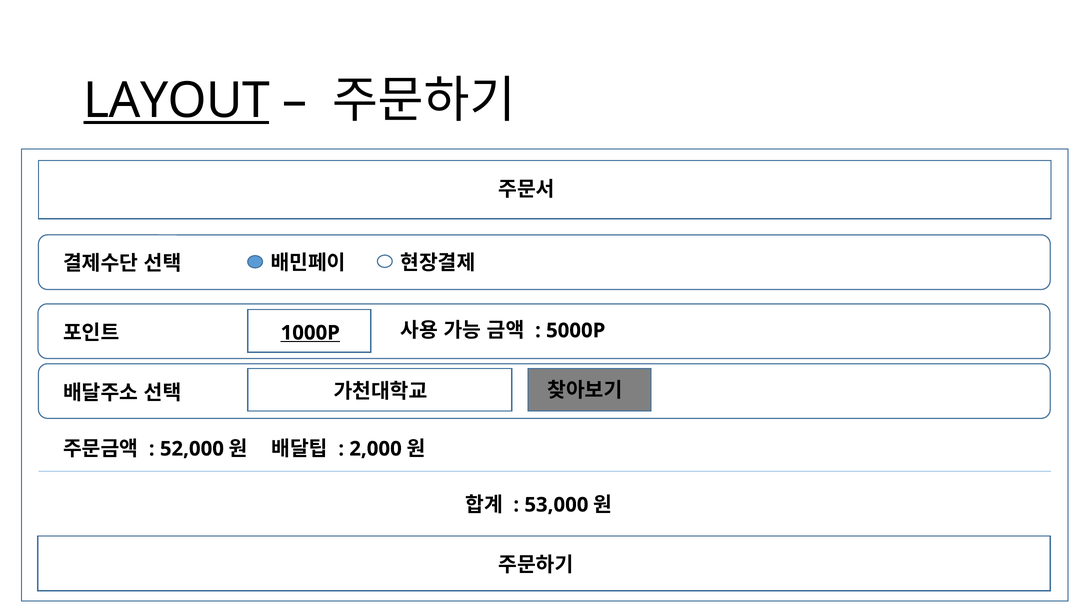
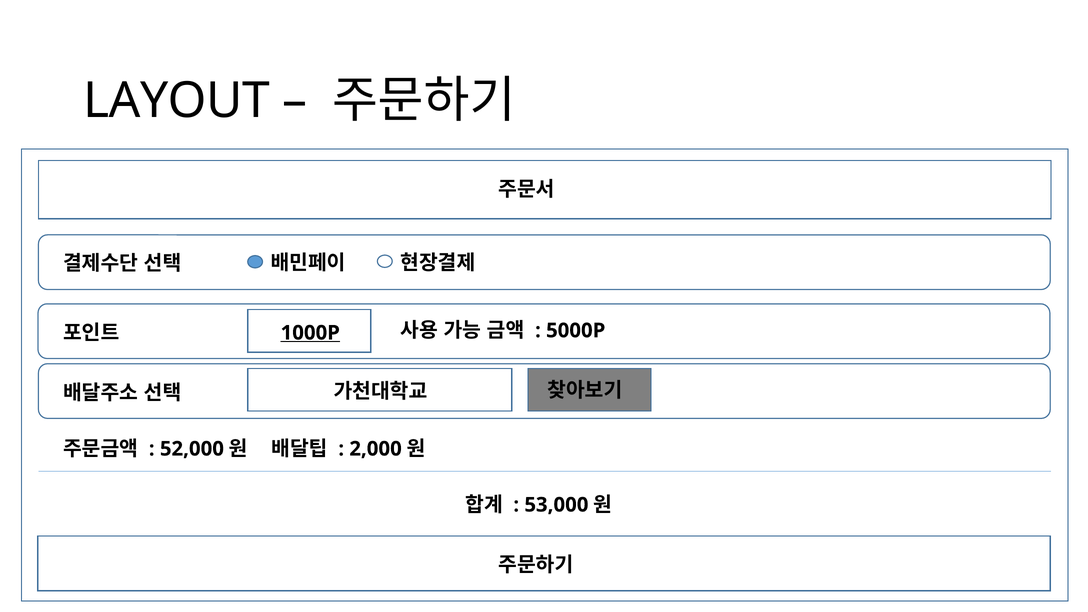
LAYOUT underline: present -> none
